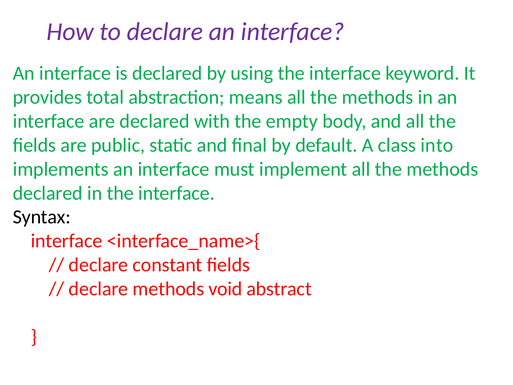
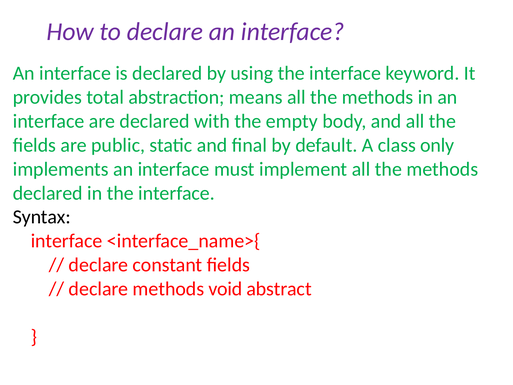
into: into -> only
